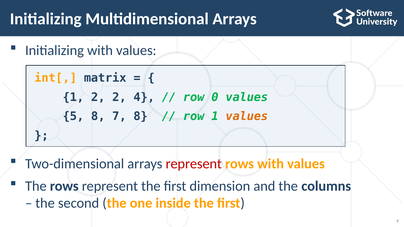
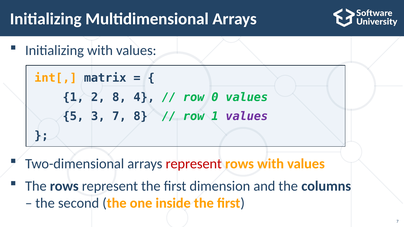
2 2: 2 -> 8
5 8: 8 -> 3
values at (247, 116) colour: orange -> purple
